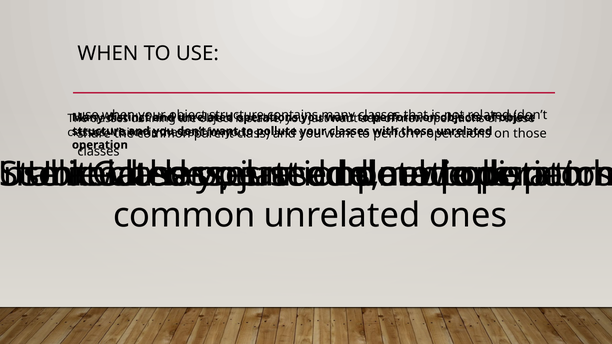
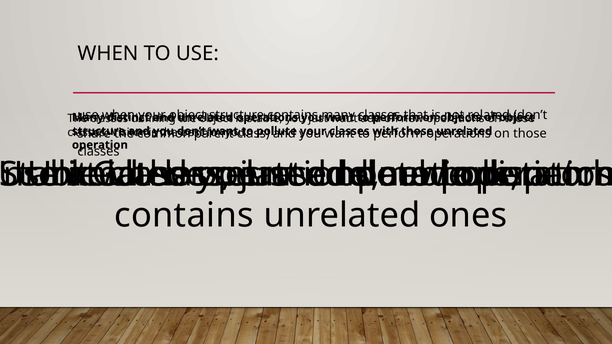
common at (184, 216): common -> contains
